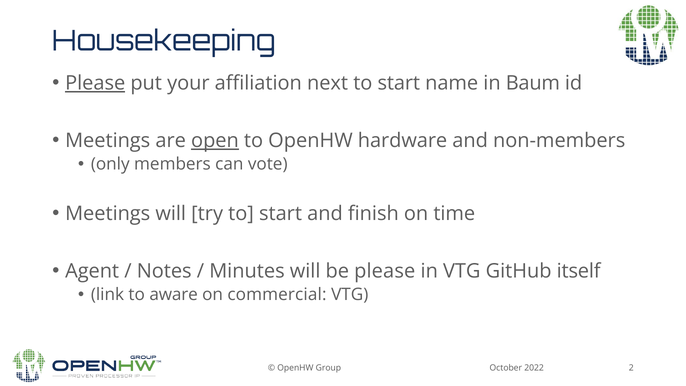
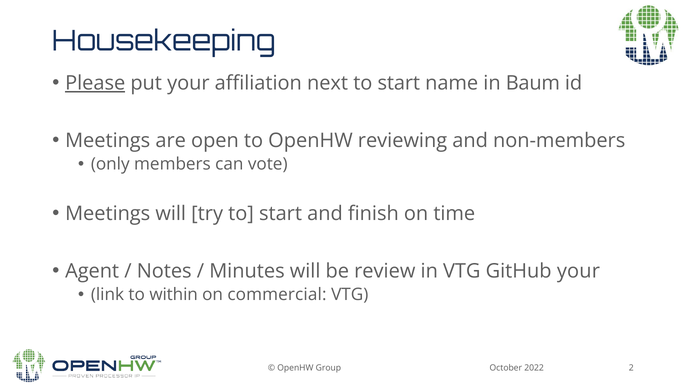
open underline: present -> none
hardware: hardware -> reviewing
be please: please -> review
GitHub itself: itself -> your
aware: aware -> within
